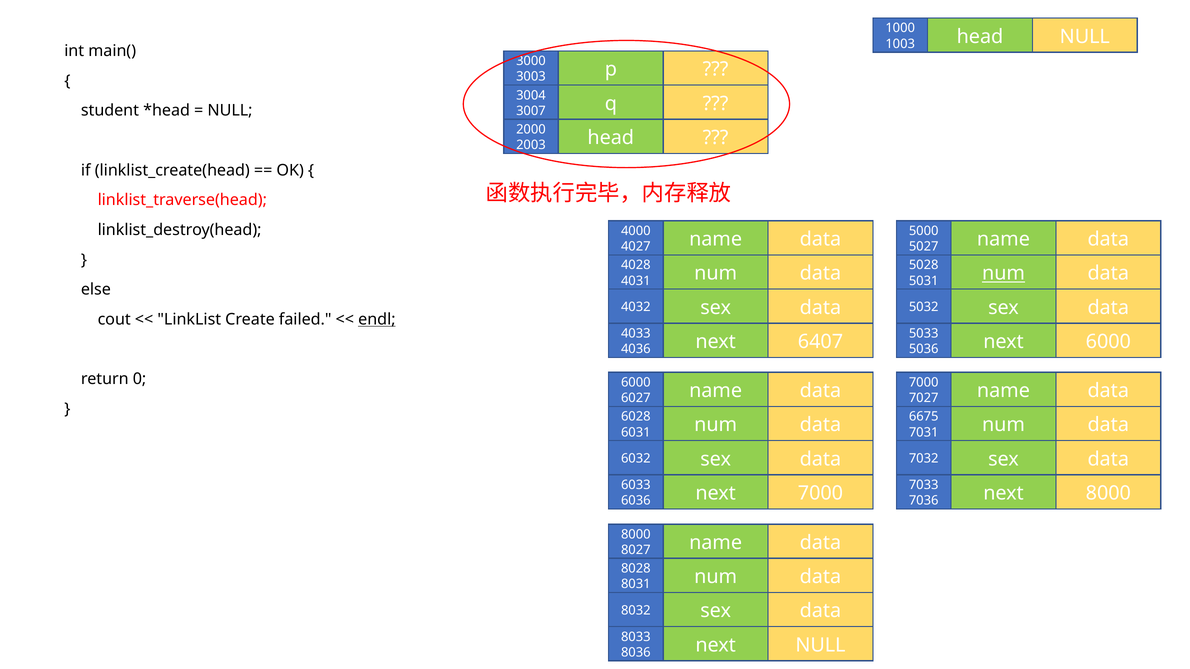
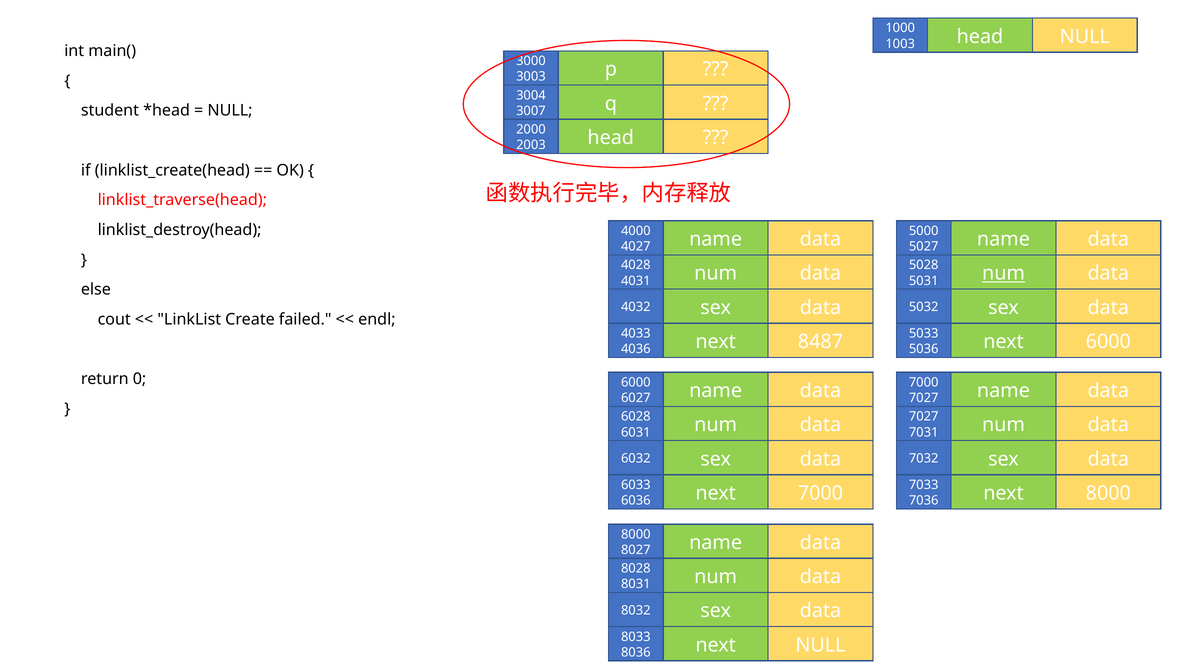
endl underline: present -> none
6407: 6407 -> 8487
6675 at (924, 417): 6675 -> 7027
